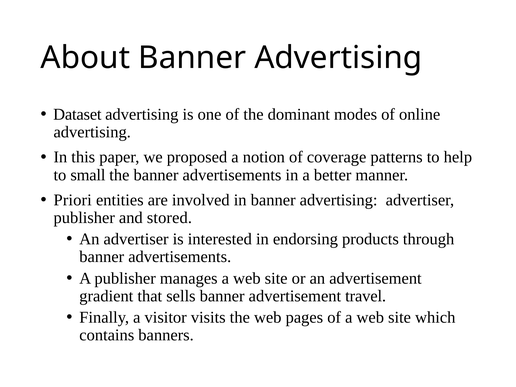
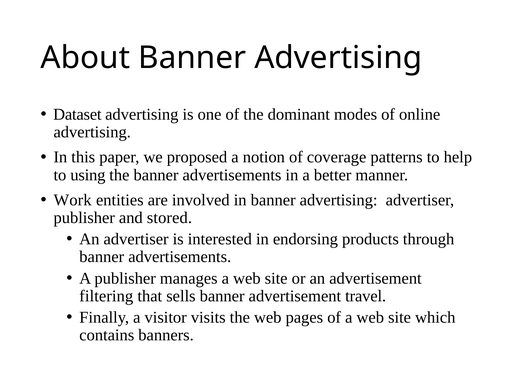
small: small -> using
Priori: Priori -> Work
gradient: gradient -> filtering
